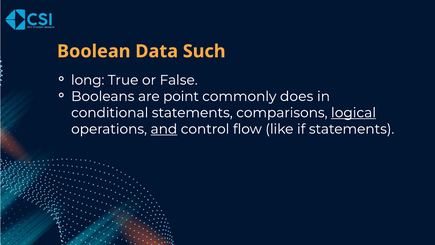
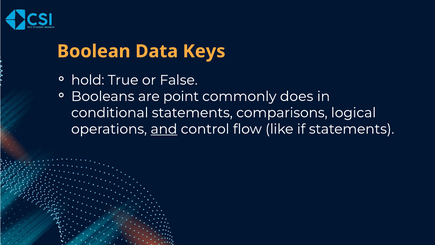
Such: Such -> Keys
long: long -> hold
logical underline: present -> none
